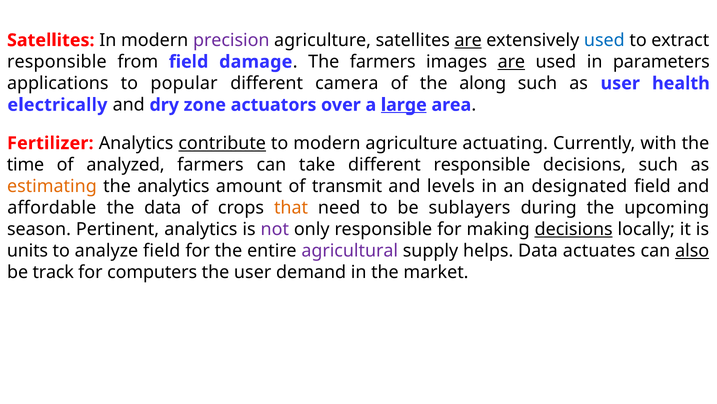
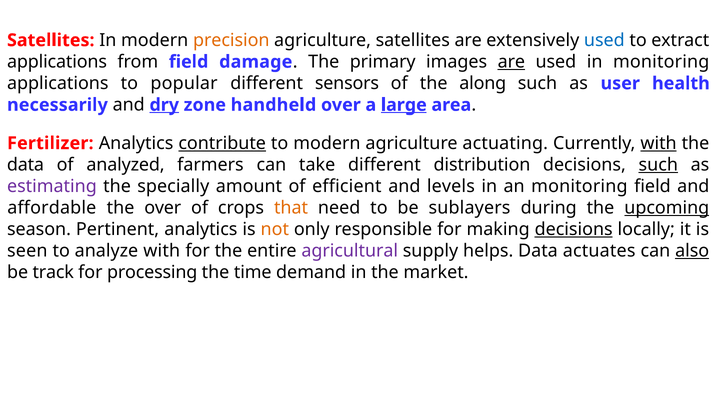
precision colour: purple -> orange
are at (468, 40) underline: present -> none
responsible at (57, 62): responsible -> applications
The farmers: farmers -> primary
in parameters: parameters -> monitoring
camera: camera -> sensors
electrically: electrically -> necessarily
dry underline: none -> present
actuators: actuators -> handheld
with at (659, 143) underline: none -> present
time at (26, 164): time -> data
different responsible: responsible -> distribution
such at (658, 164) underline: none -> present
estimating colour: orange -> purple
the analytics: analytics -> specially
transmit: transmit -> efficient
an designated: designated -> monitoring
the data: data -> over
upcoming underline: none -> present
not colour: purple -> orange
units: units -> seen
analyze field: field -> with
computers: computers -> processing
the user: user -> time
